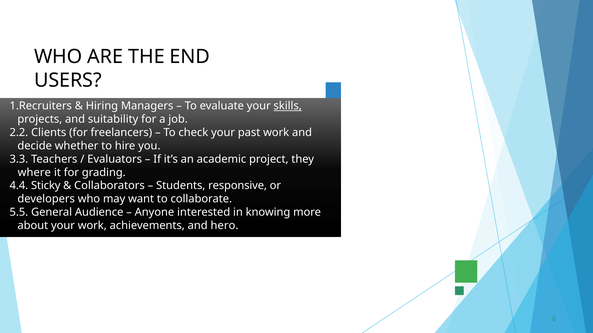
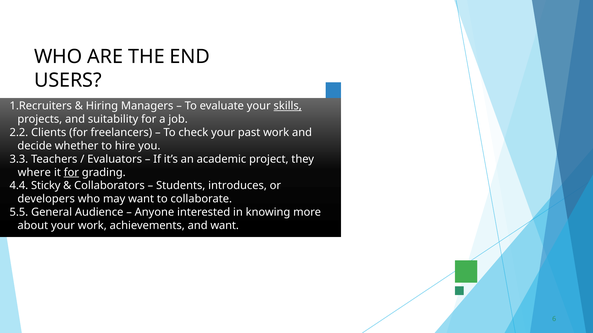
for at (71, 173) underline: none -> present
responsive: responsive -> introduces
and hero: hero -> want
